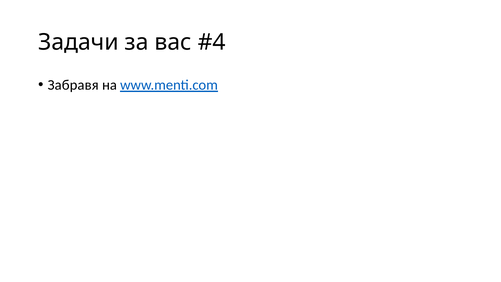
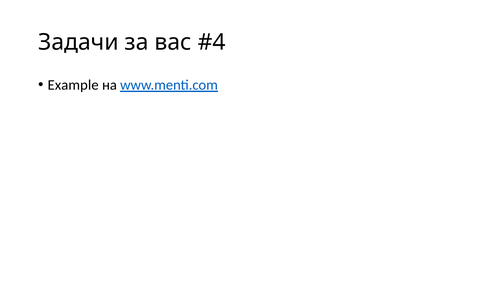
Забравя: Забравя -> Example
